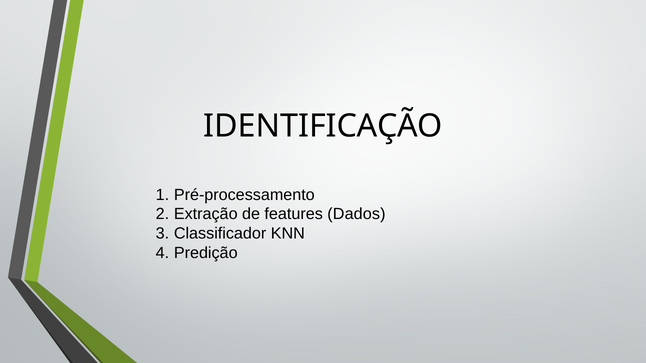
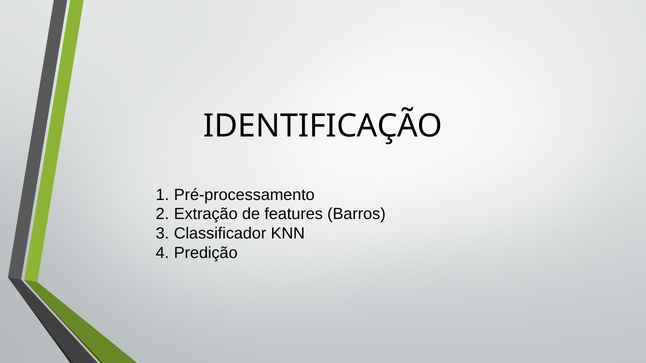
Dados: Dados -> Barros
